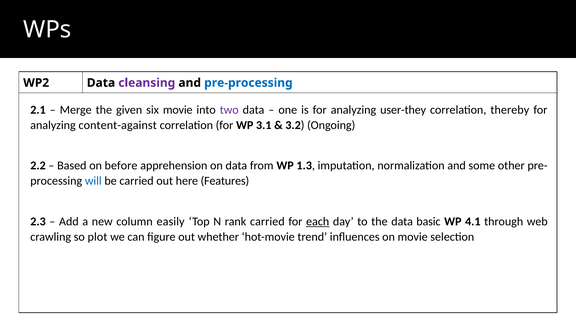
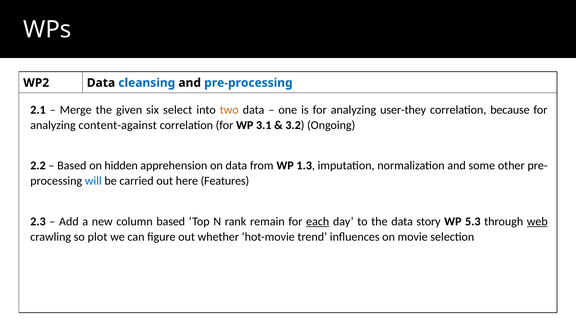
cleansing colour: purple -> blue
six movie: movie -> select
two colour: purple -> orange
thereby: thereby -> because
before: before -> hidden
column easily: easily -> based
rank carried: carried -> remain
basic: basic -> story
4.1: 4.1 -> 5.3
web underline: none -> present
